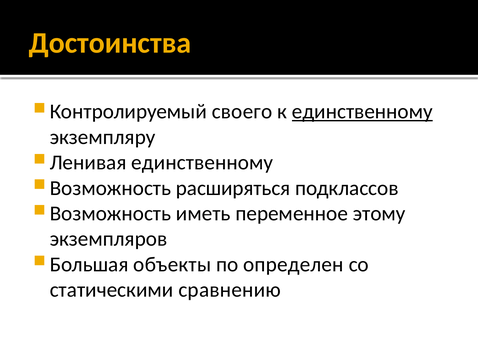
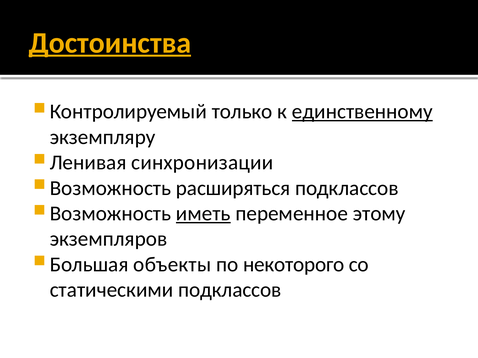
Достоинства underline: none -> present
своего: своего -> только
единственному at (202, 163): единственному -> синхронизации
иметь underline: none -> present
определен: определен -> некоторого
статическими сравнению: сравнению -> подклассов
